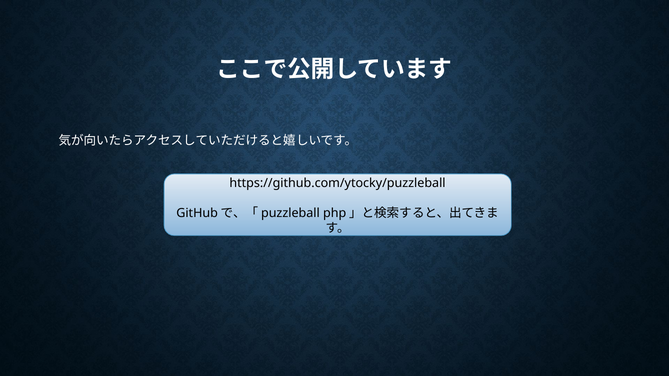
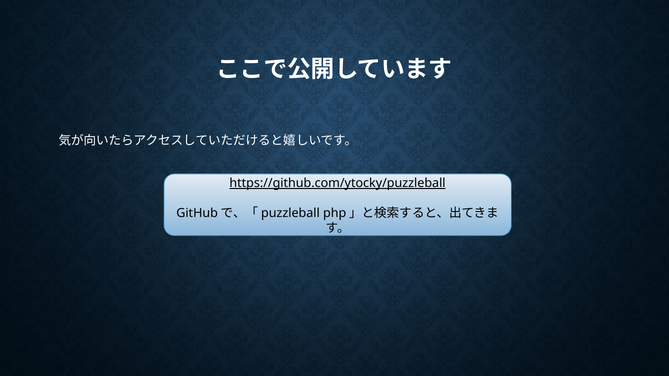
https://github.com/ytocky/puzzleball underline: none -> present
